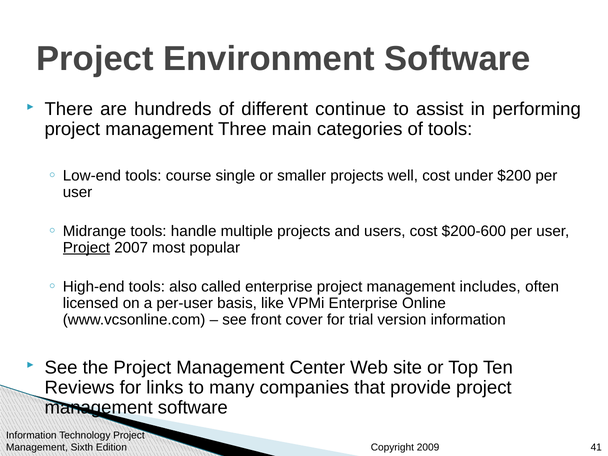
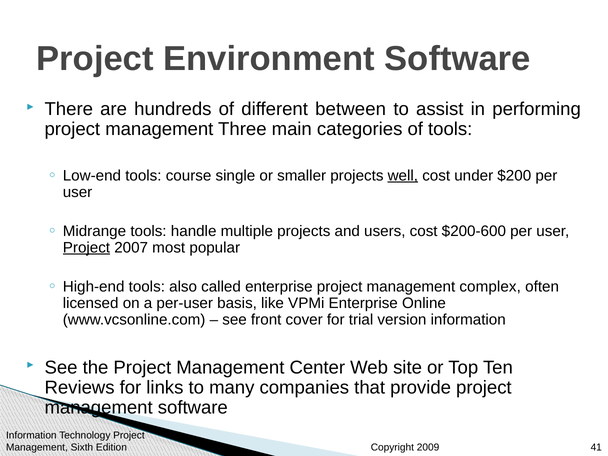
continue: continue -> between
well underline: none -> present
includes: includes -> complex
